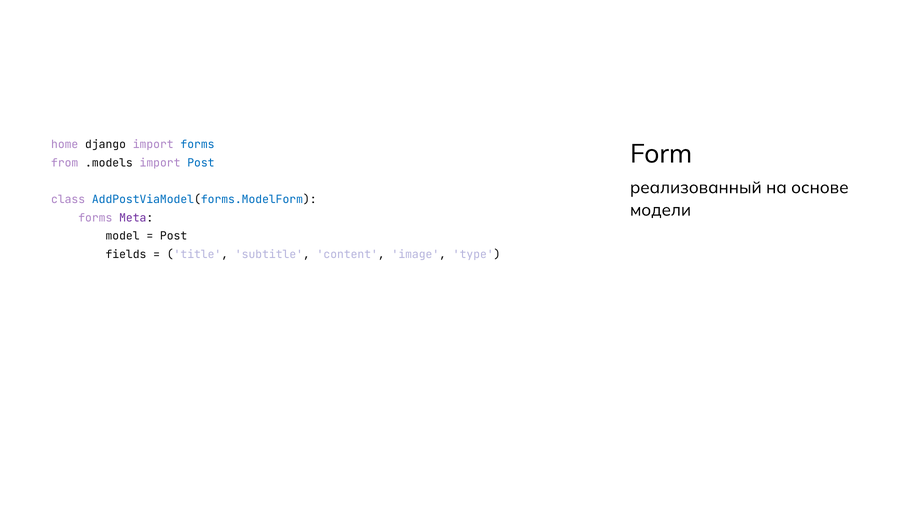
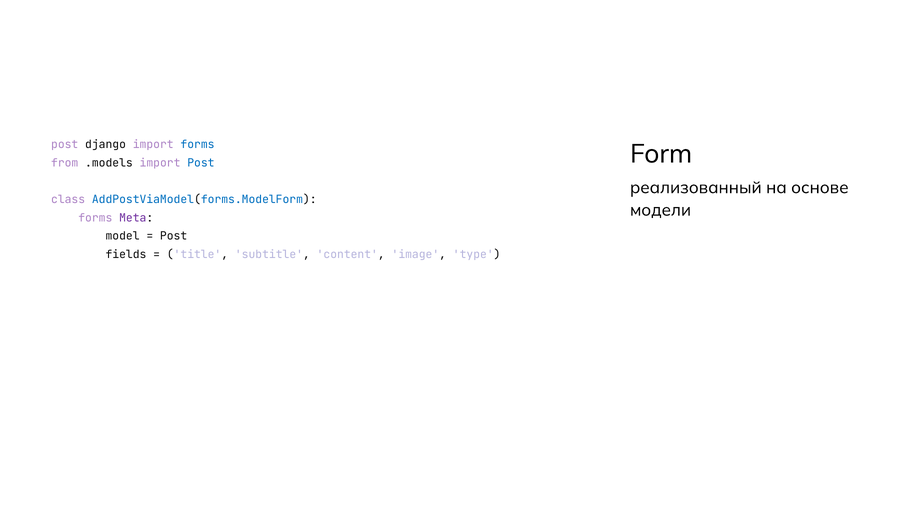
home at (65, 145): home -> post
